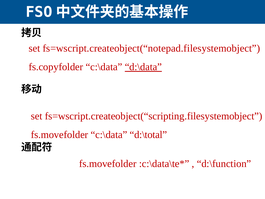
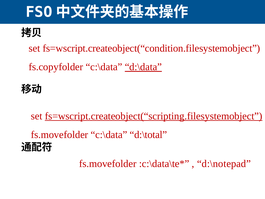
fs=wscript.createobject(“notepad.filesystemobject: fs=wscript.createobject(“notepad.filesystemobject -> fs=wscript.createobject(“condition.filesystemobject
fs=wscript.createobject(“scripting.filesystemobject underline: none -> present
d:\function: d:\function -> d:\notepad
